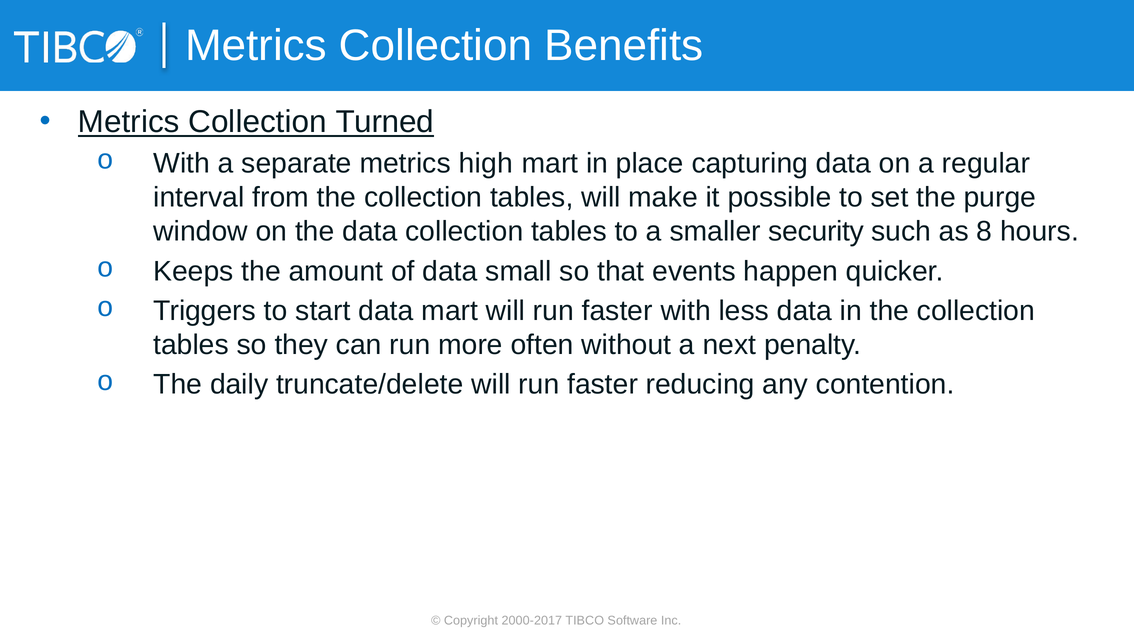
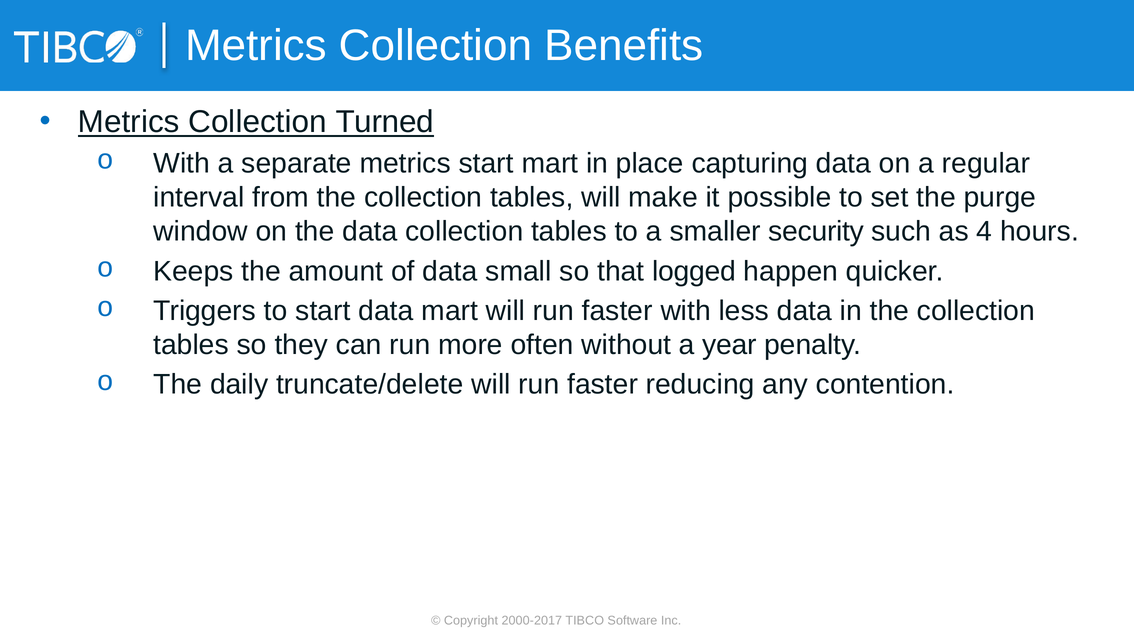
metrics high: high -> start
8: 8 -> 4
events: events -> logged
next: next -> year
